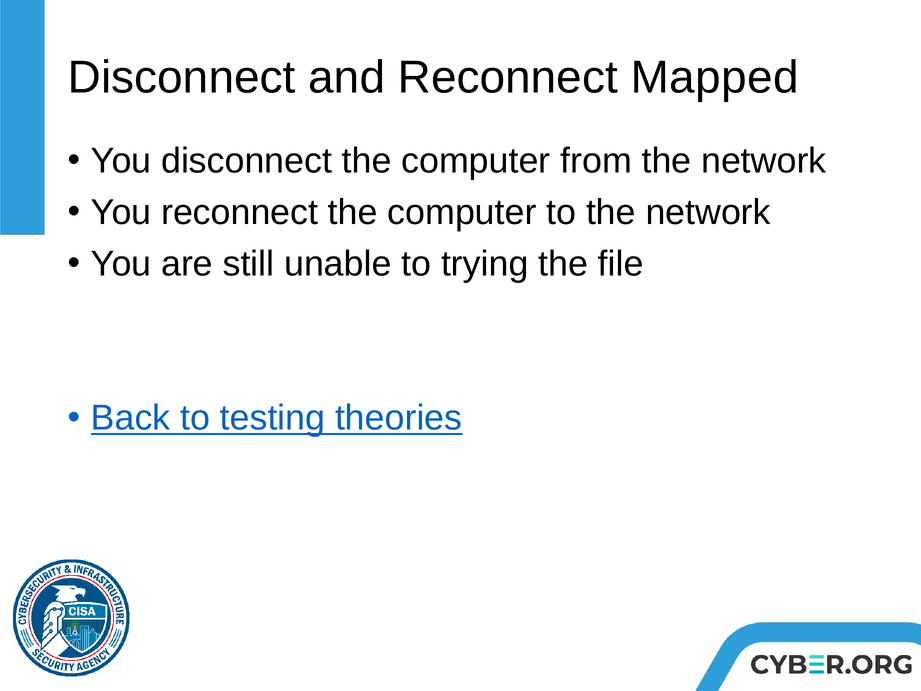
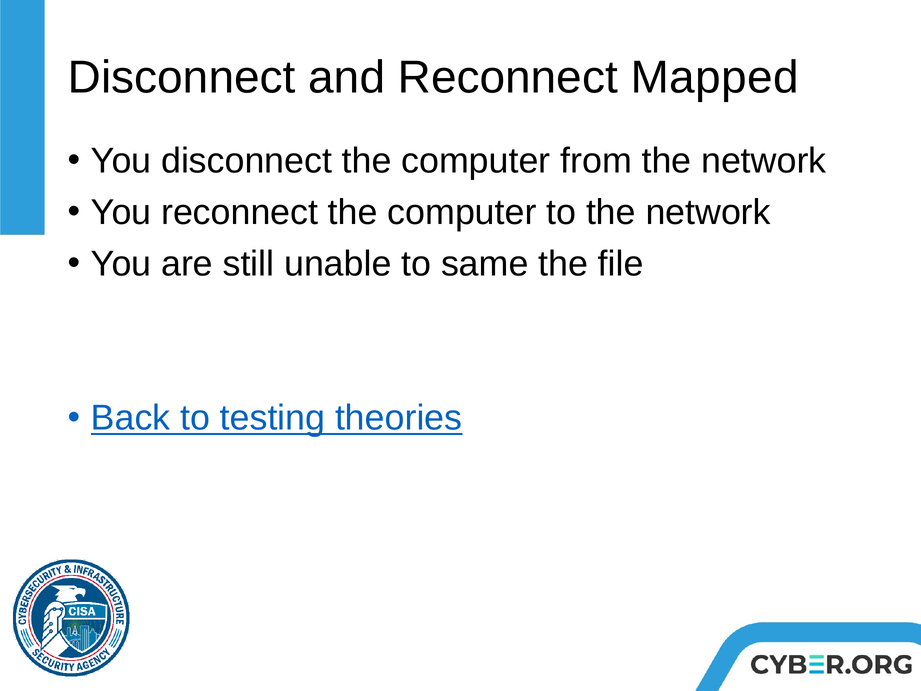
trying: trying -> same
